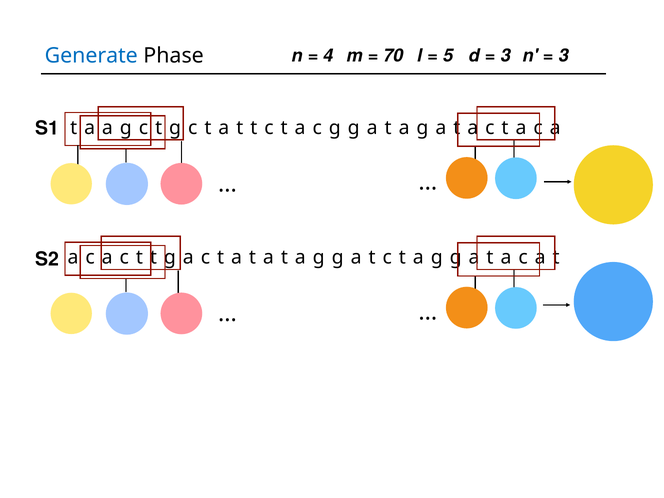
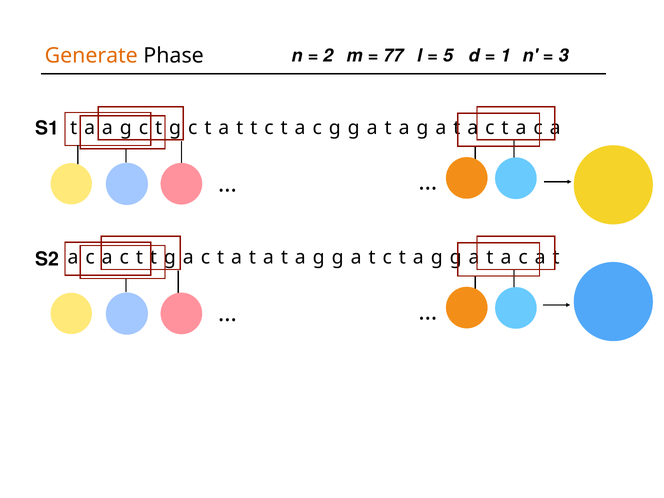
4: 4 -> 2
70: 70 -> 77
Generate colour: blue -> orange
3 at (506, 56): 3 -> 1
